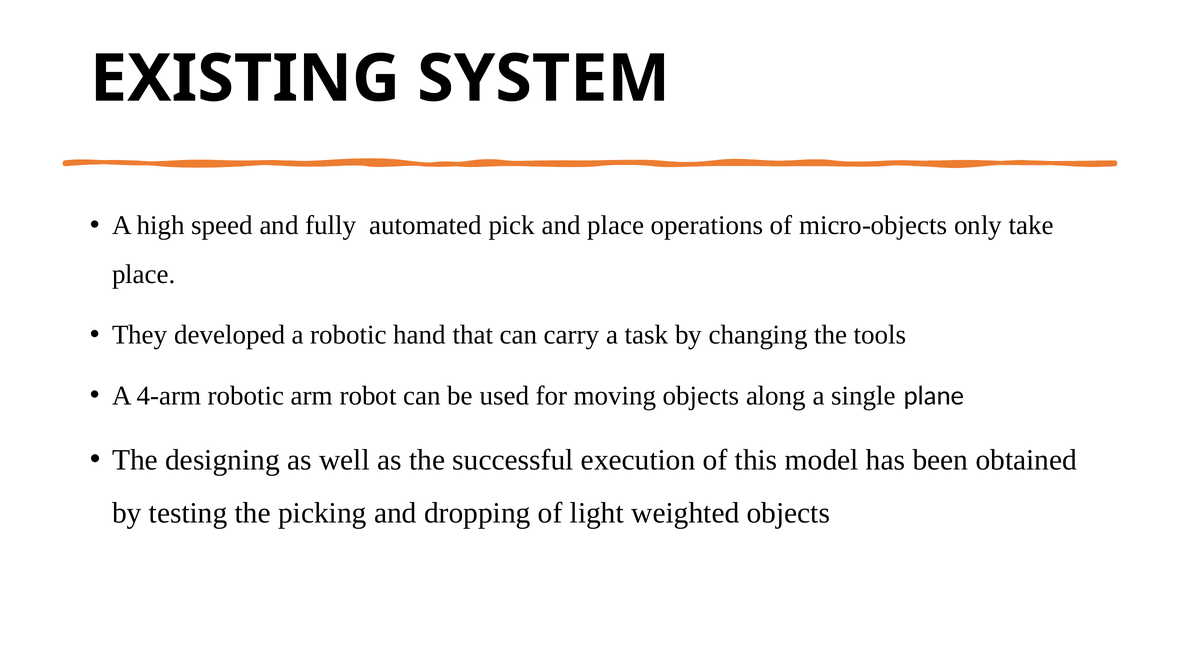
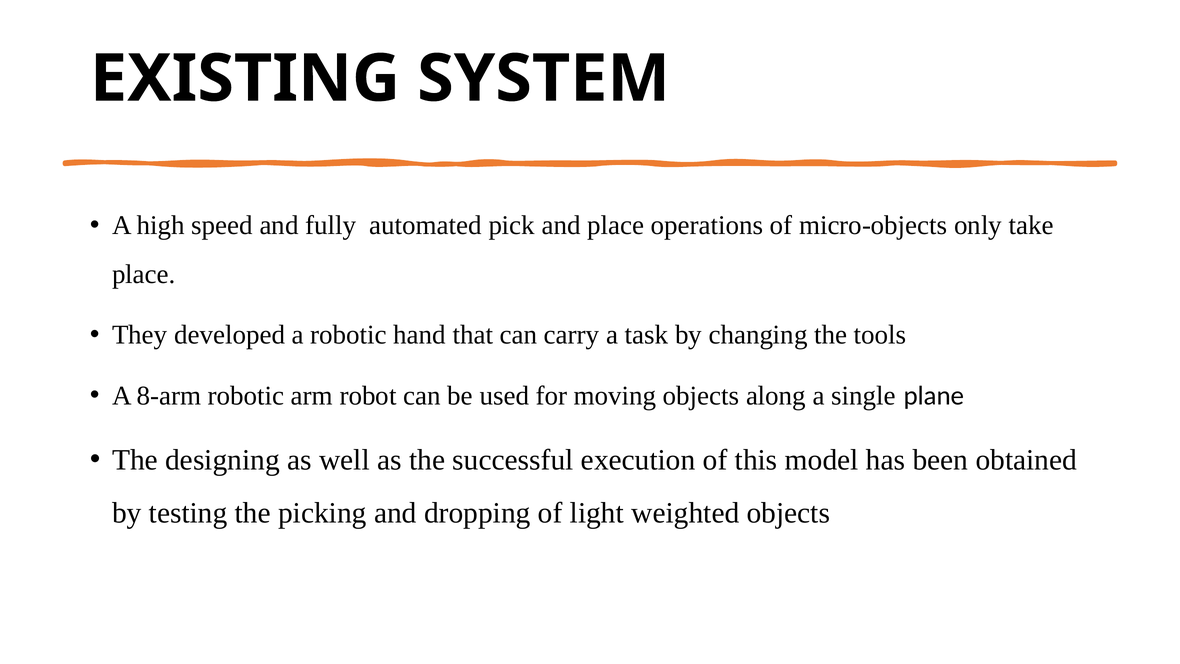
4-arm: 4-arm -> 8-arm
